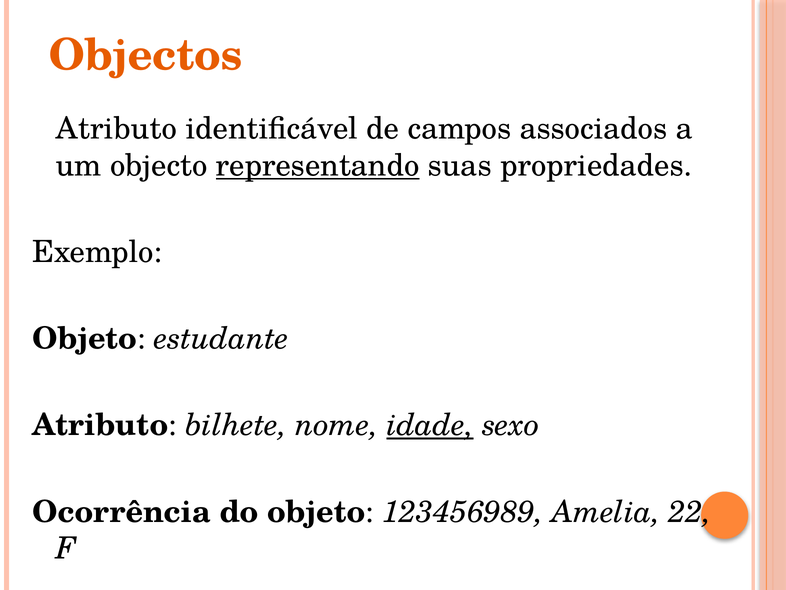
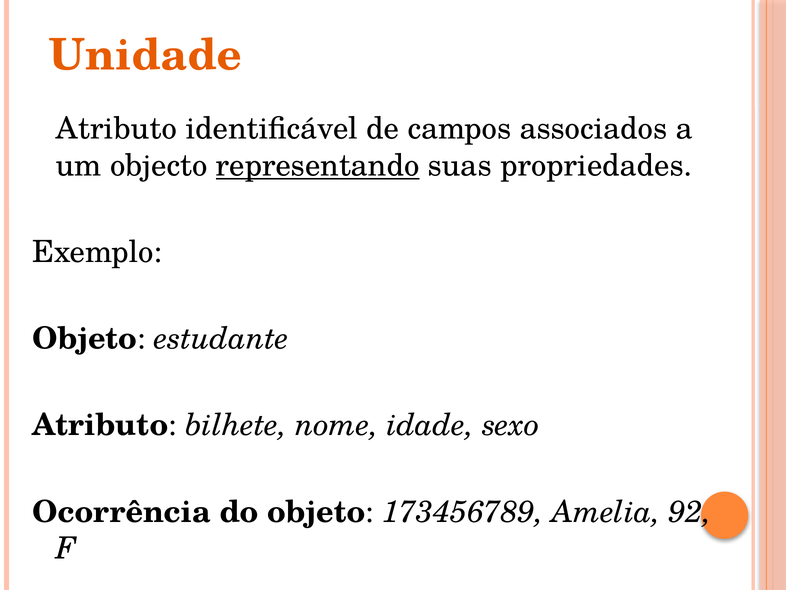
Objectos: Objectos -> Unidade
idade underline: present -> none
123456989: 123456989 -> 173456789
22: 22 -> 92
